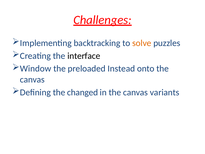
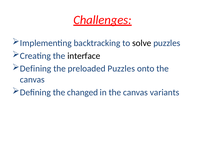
solve colour: orange -> black
Window at (36, 69): Window -> Defining
preloaded Instead: Instead -> Puzzles
